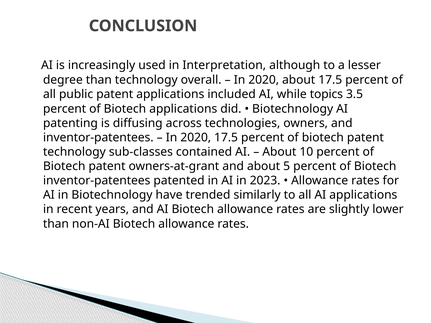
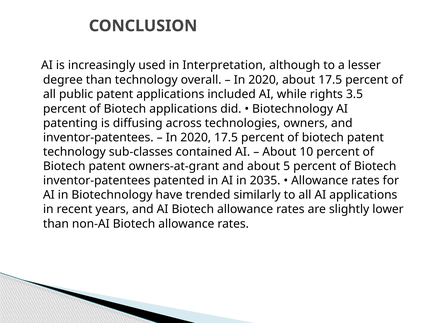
topics: topics -> rights
2023: 2023 -> 2035
